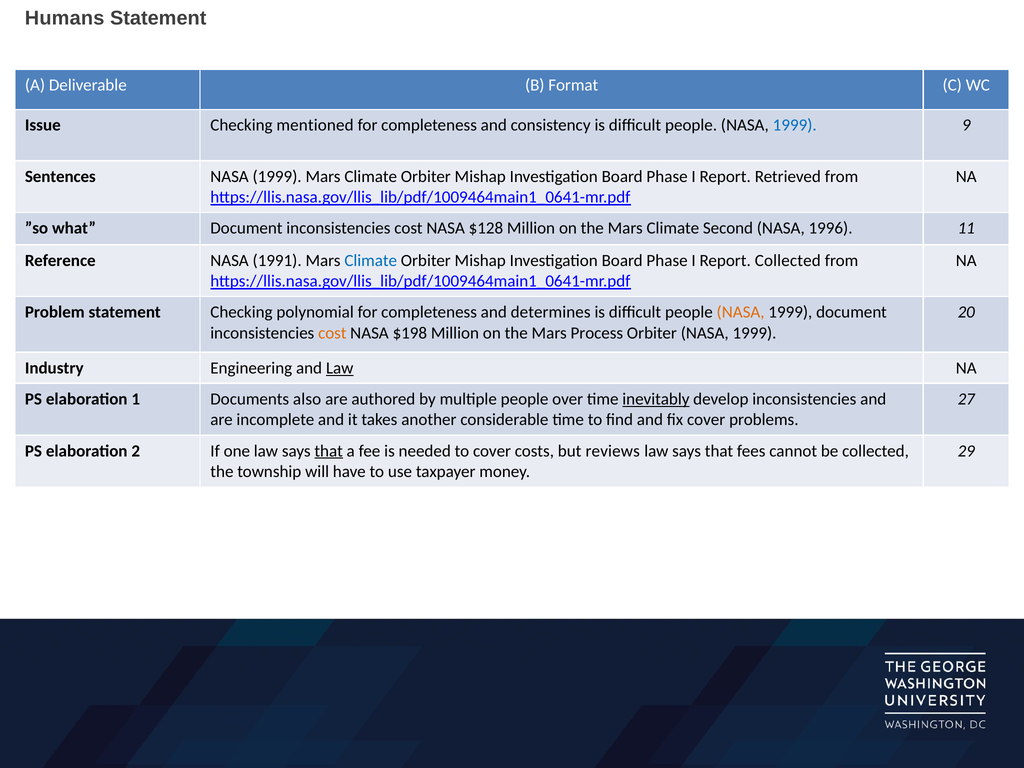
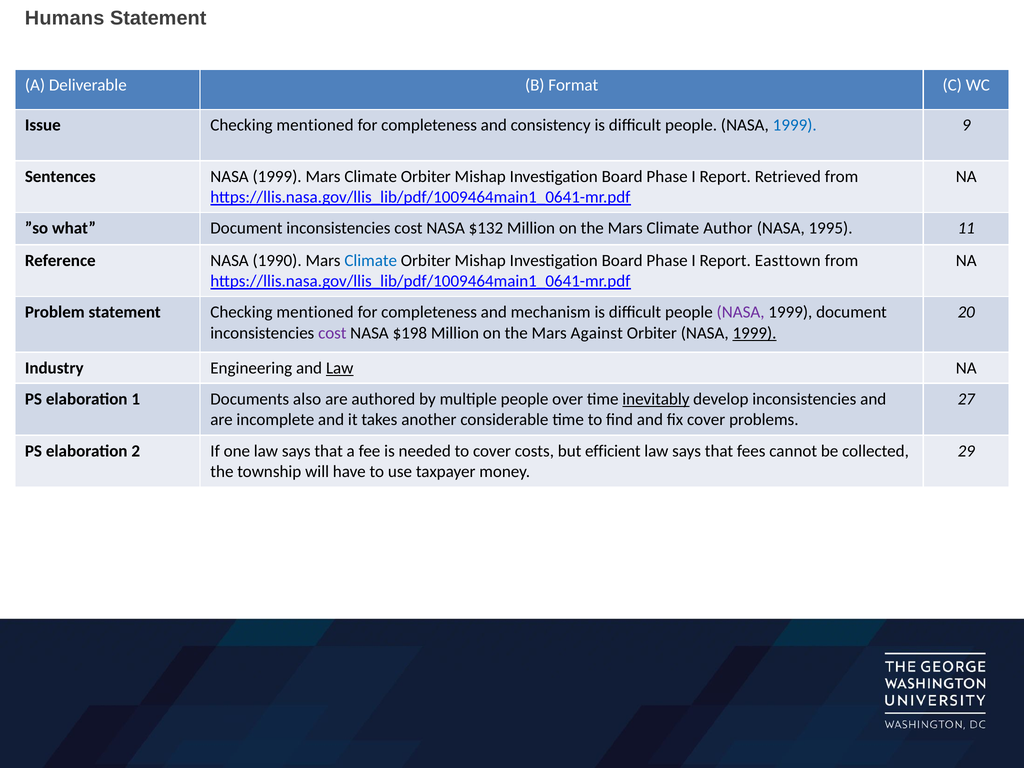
$128: $128 -> $132
Second: Second -> Author
1996: 1996 -> 1995
1991: 1991 -> 1990
Report Collected: Collected -> Easttown
statement Checking polynomial: polynomial -> mentioned
determines: determines -> mechanism
NASA at (741, 312) colour: orange -> purple
cost at (332, 333) colour: orange -> purple
Process: Process -> Against
1999 at (755, 333) underline: none -> present
that at (329, 451) underline: present -> none
reviews: reviews -> efficient
